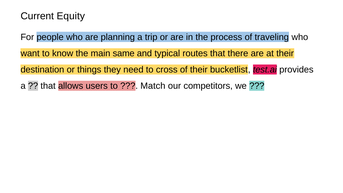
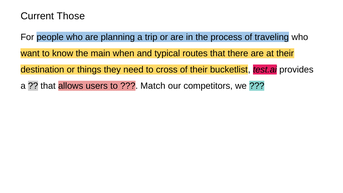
Equity: Equity -> Those
same: same -> when
